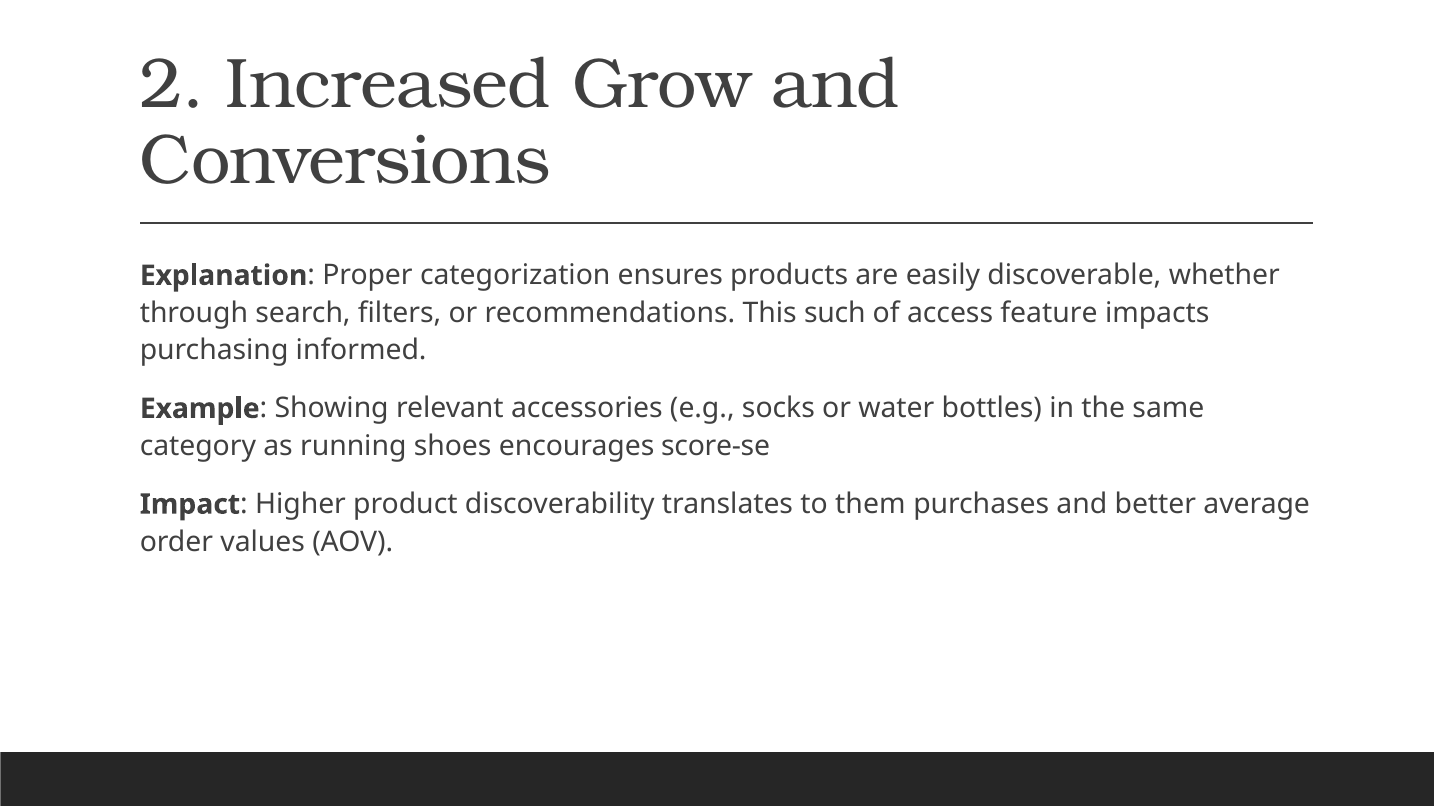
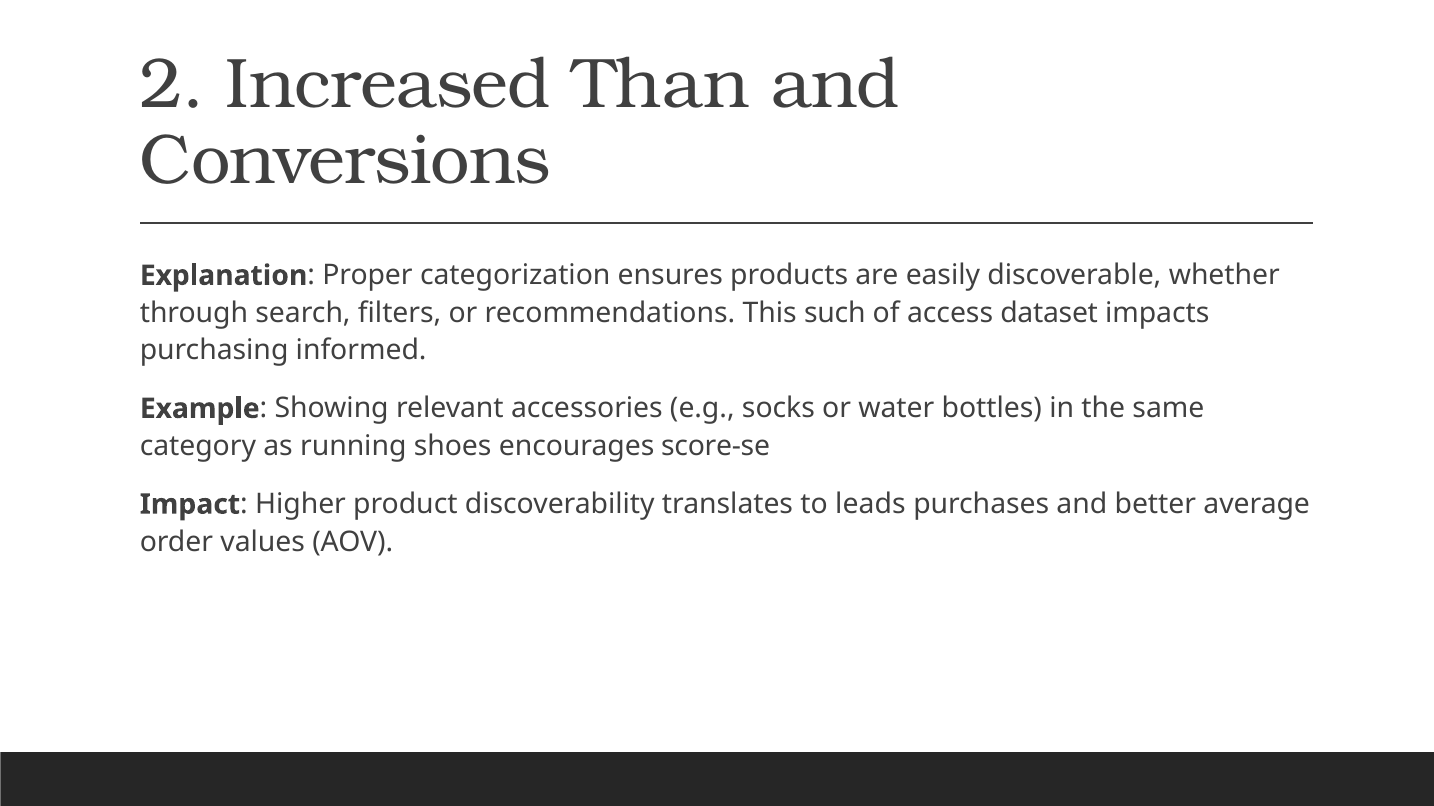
Grow: Grow -> Than
feature: feature -> dataset
them: them -> leads
